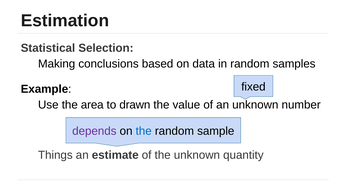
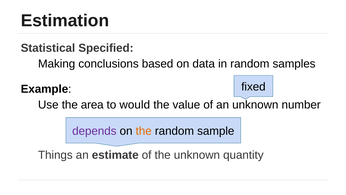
Selection: Selection -> Specified
drawn: drawn -> would
the at (144, 131) colour: blue -> orange
